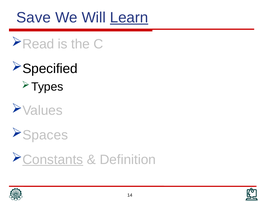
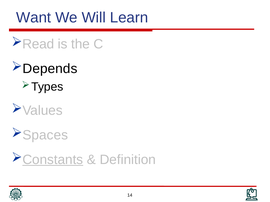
Save: Save -> Want
Learn underline: present -> none
Specified: Specified -> Depends
